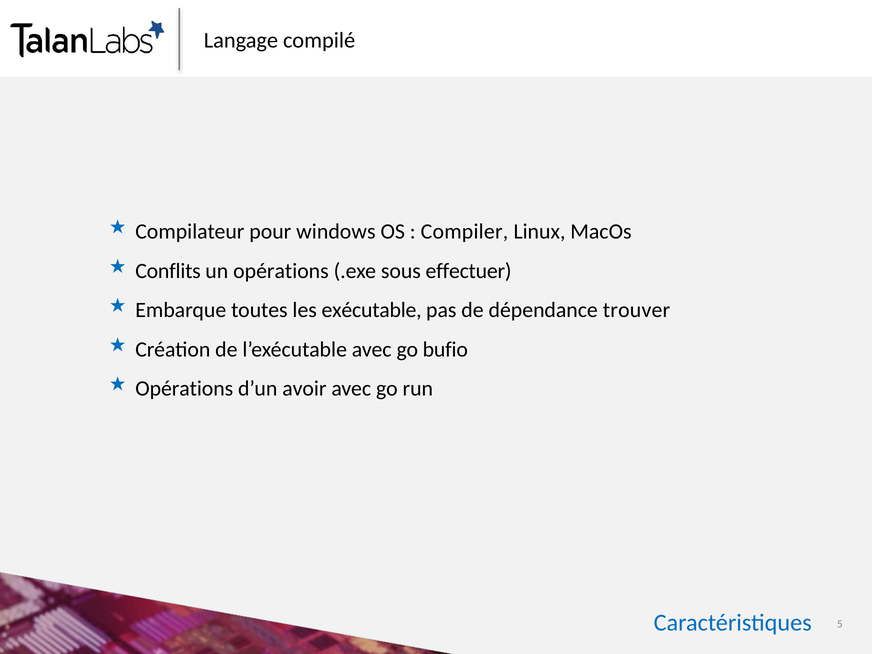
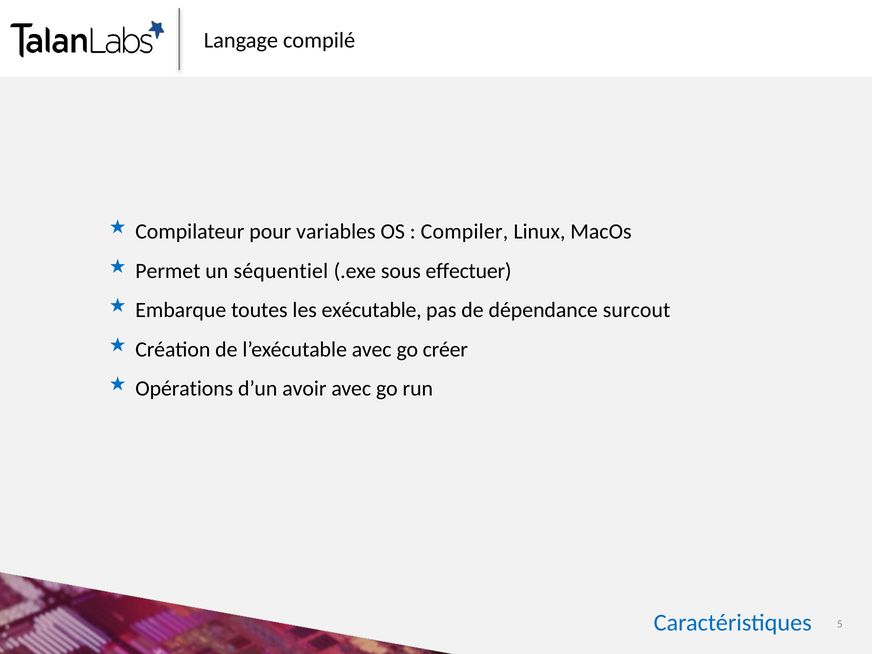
windows: windows -> variables
Conflits: Conflits -> Permet
un opérations: opérations -> séquentiel
trouver: trouver -> surcout
bufio: bufio -> créer
